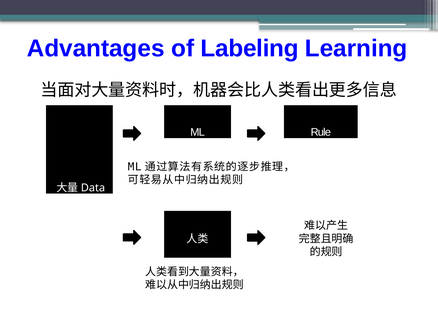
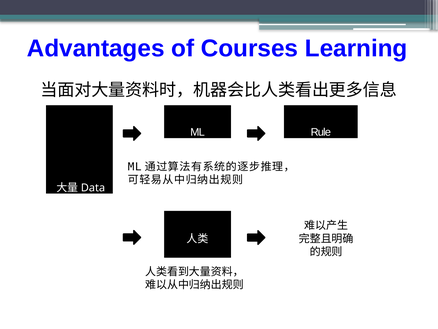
Labeling: Labeling -> Courses
